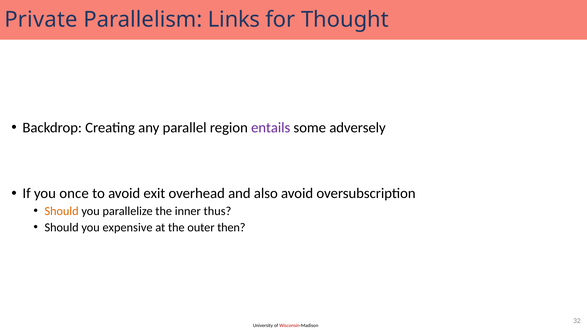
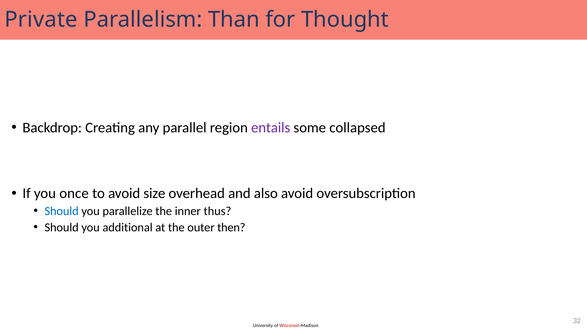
Links: Links -> Than
adversely: adversely -> collapsed
exit: exit -> size
Should at (62, 211) colour: orange -> blue
expensive: expensive -> additional
